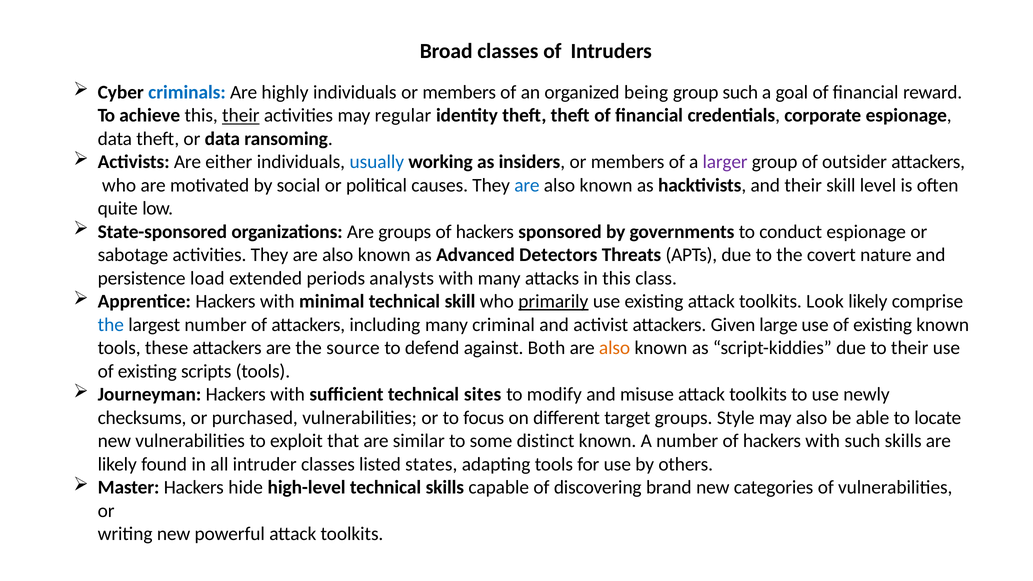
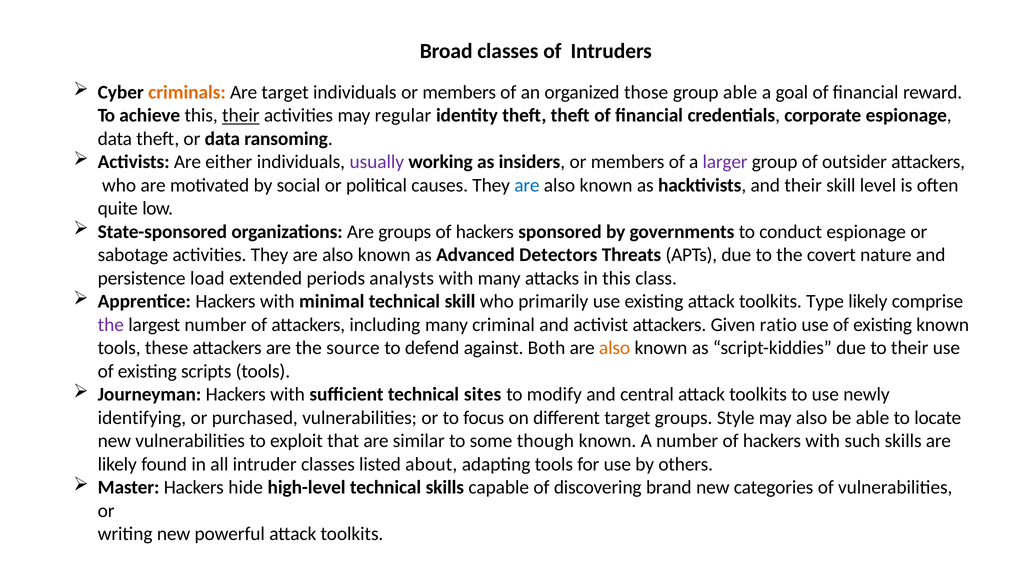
criminals colour: blue -> orange
Are highly: highly -> target
being: being -> those
group such: such -> able
usually colour: blue -> purple
primarily underline: present -> none
Look: Look -> Type
the at (111, 325) colour: blue -> purple
large: large -> ratio
misuse: misuse -> central
checksums: checksums -> identifying
distinct: distinct -> though
states: states -> about
